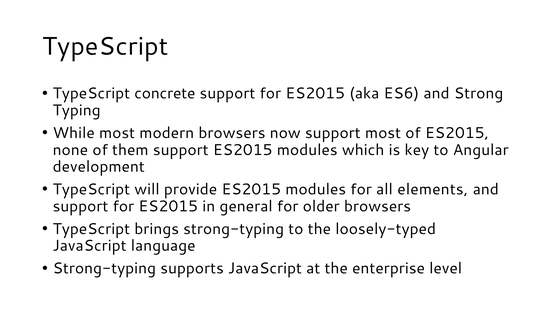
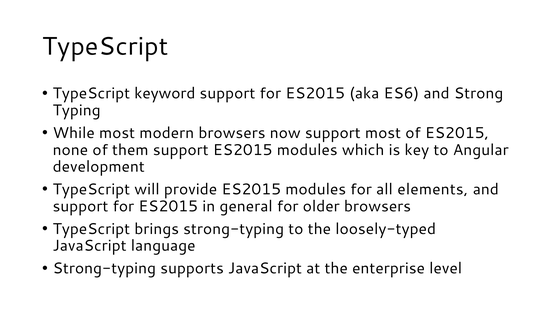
concrete: concrete -> keyword
